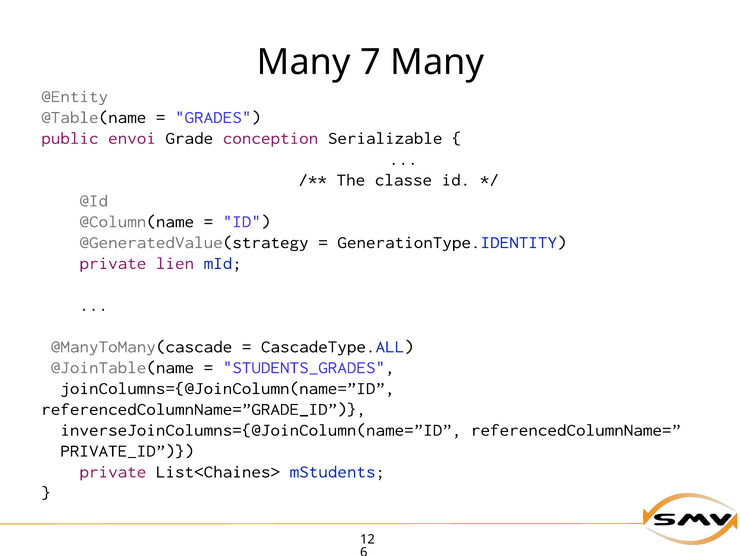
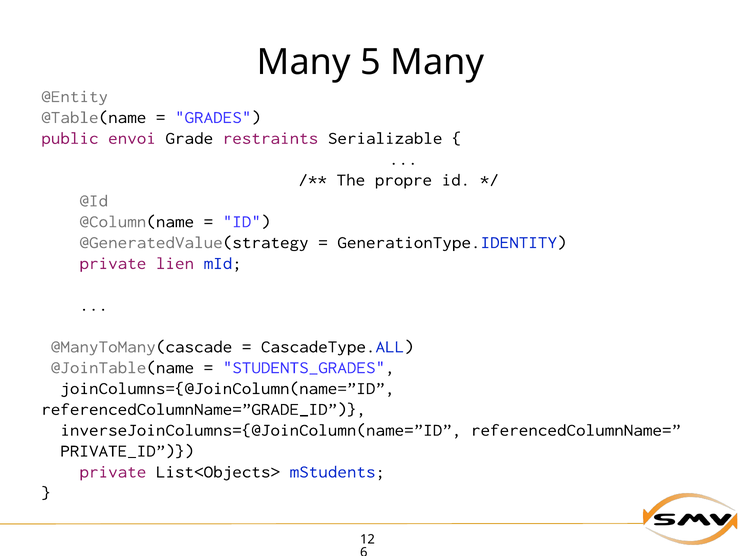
7: 7 -> 5
conception: conception -> restraints
classe: classe -> propre
List<Chaines>: List<Chaines> -> List<Objects>
